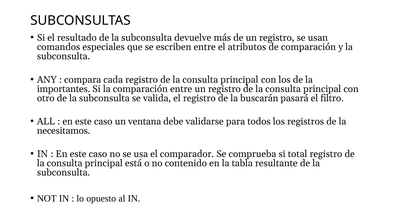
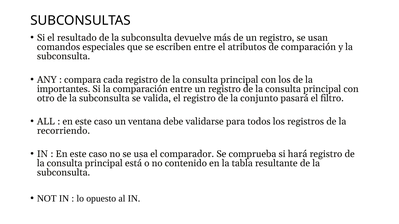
buscarán: buscarán -> conjunto
necesitamos: necesitamos -> recorriendo
total: total -> hará
